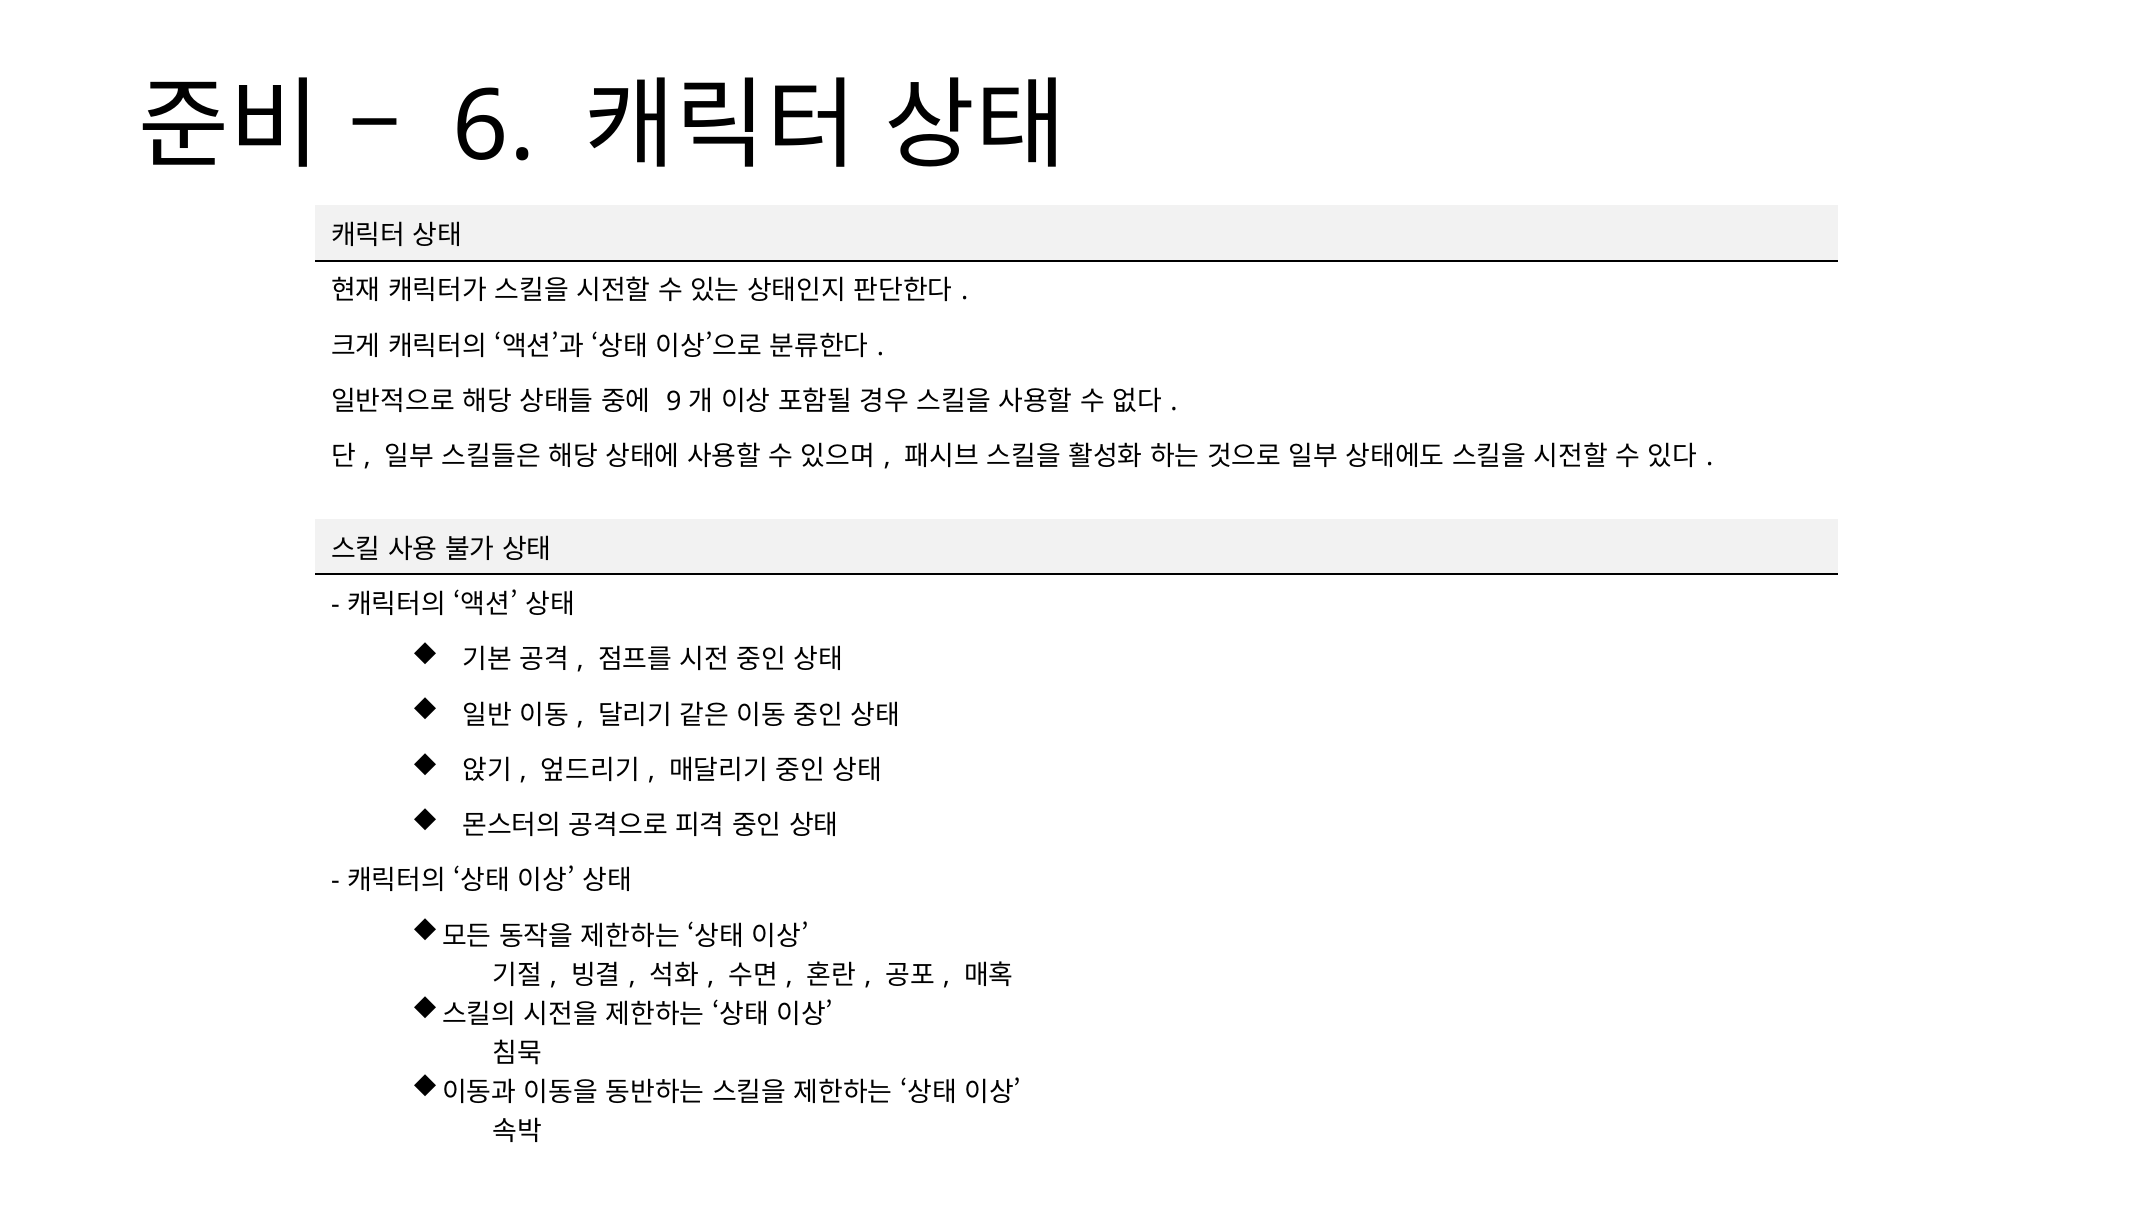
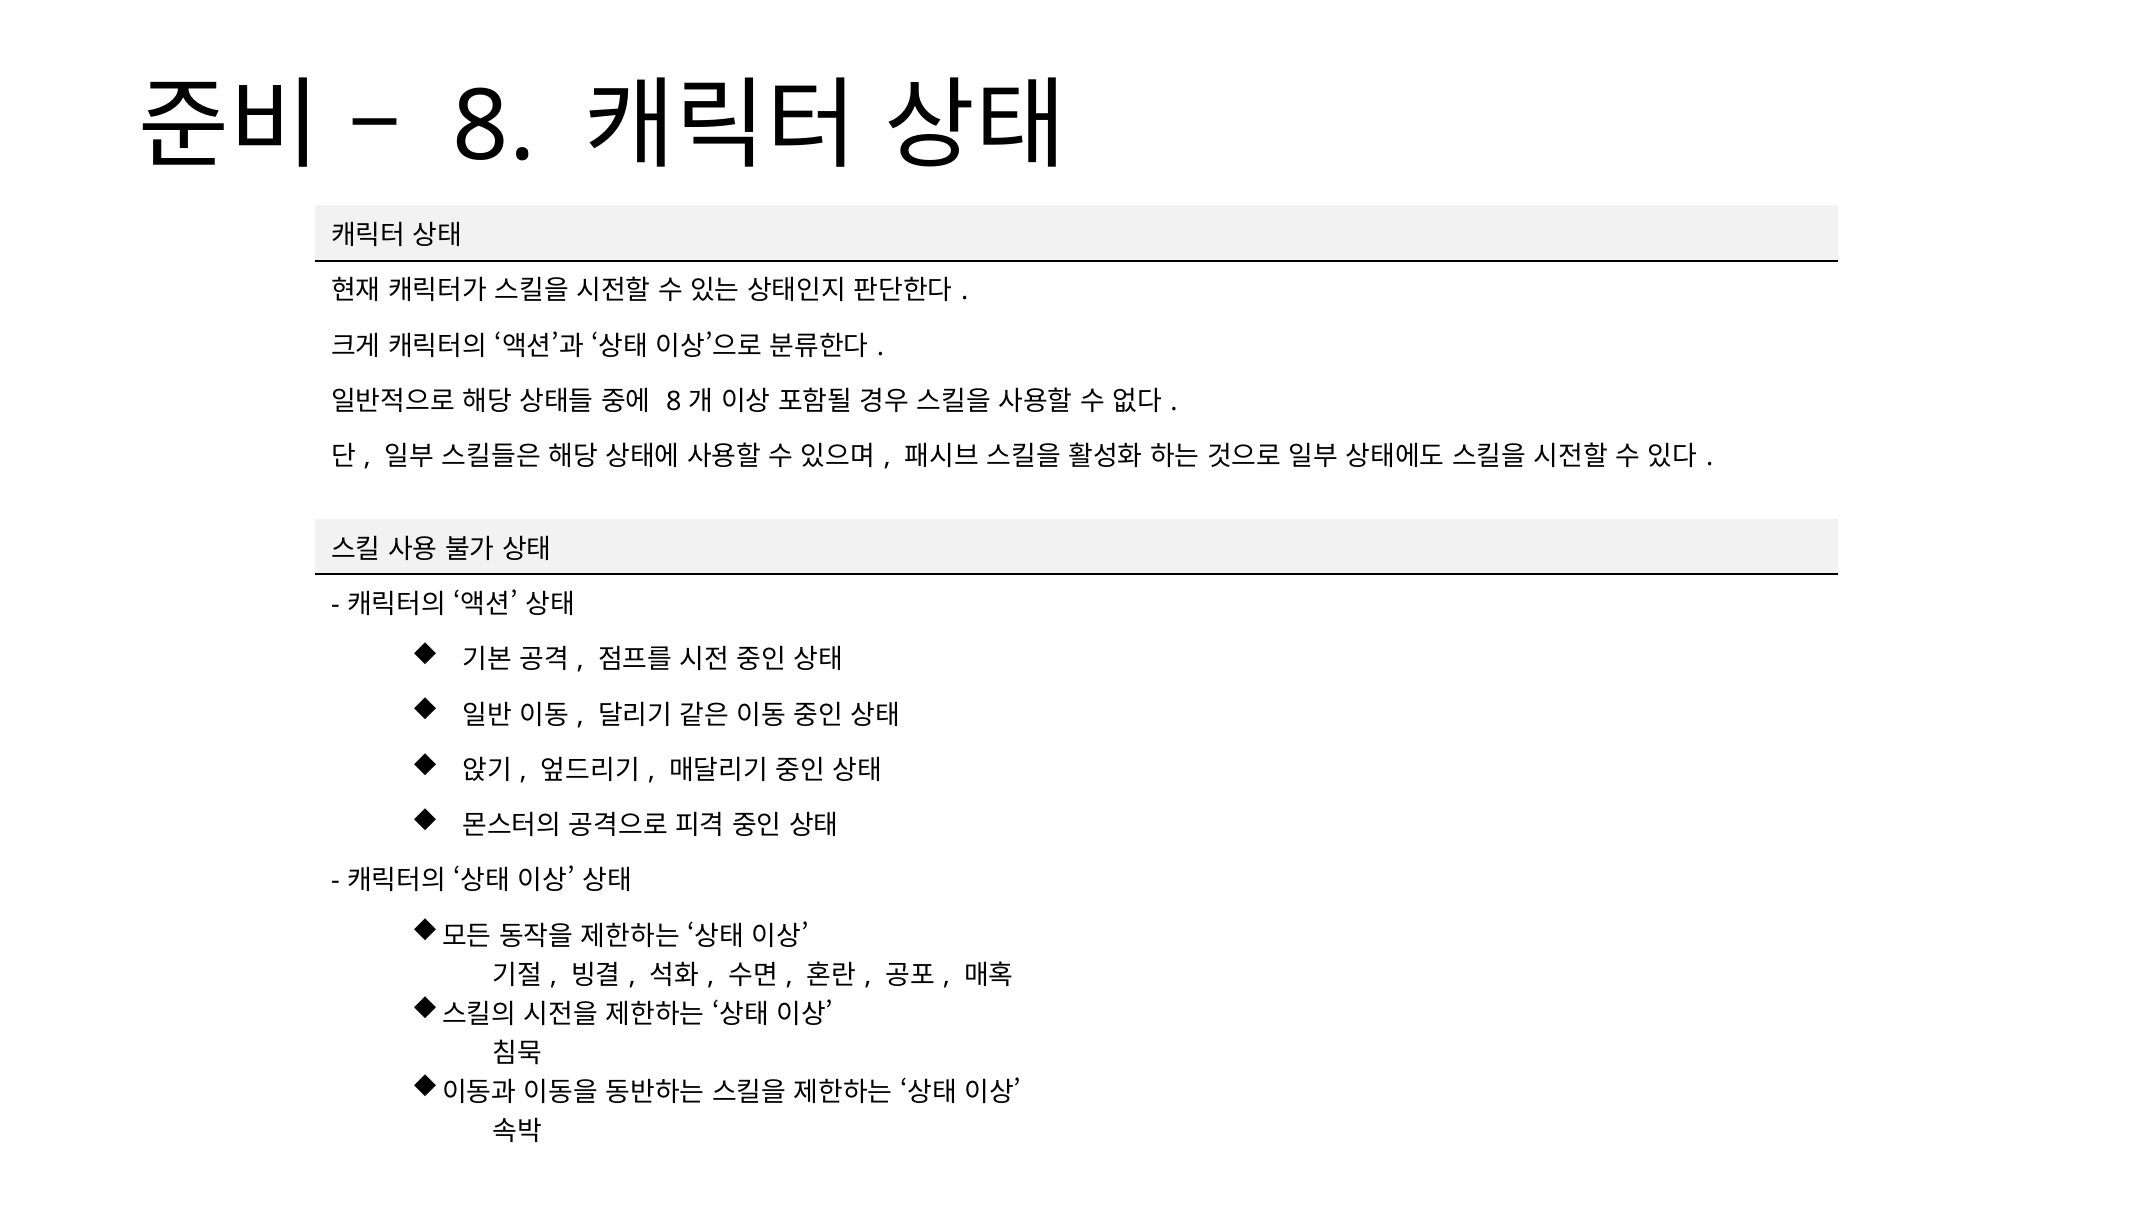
6 at (494, 127): 6 -> 8
9 at (674, 402): 9 -> 8
